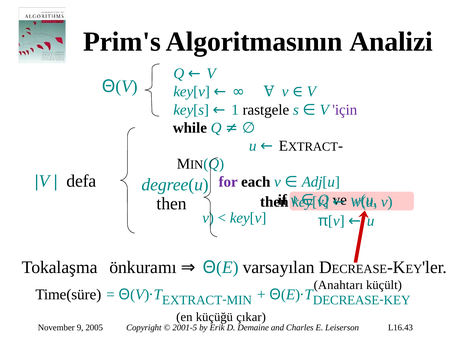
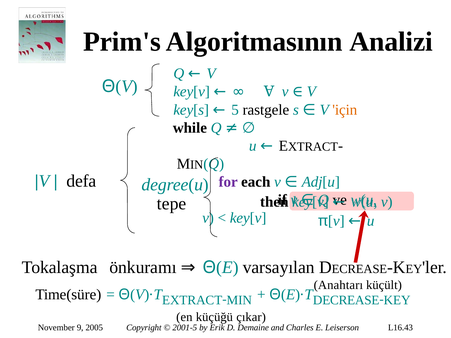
1: 1 -> 5
için colour: purple -> orange
then at (172, 204): then -> tepe
